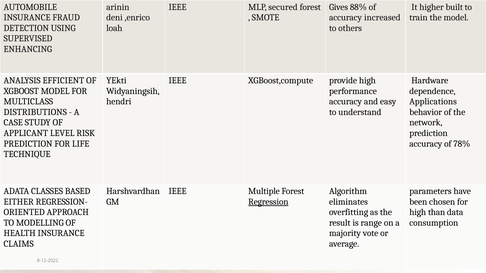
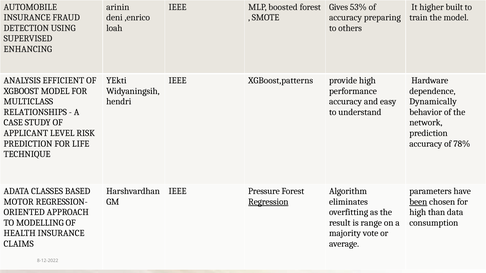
secured: secured -> boosted
88%: 88% -> 53%
increased: increased -> preparing
XGBoost,compute: XGBoost,compute -> XGBoost,patterns
Applications: Applications -> Dynamically
DISTRIBUTIONS: DISTRIBUTIONS -> RELATIONSHIPS
Multiple: Multiple -> Pressure
EITHER: EITHER -> MOTOR
been underline: none -> present
